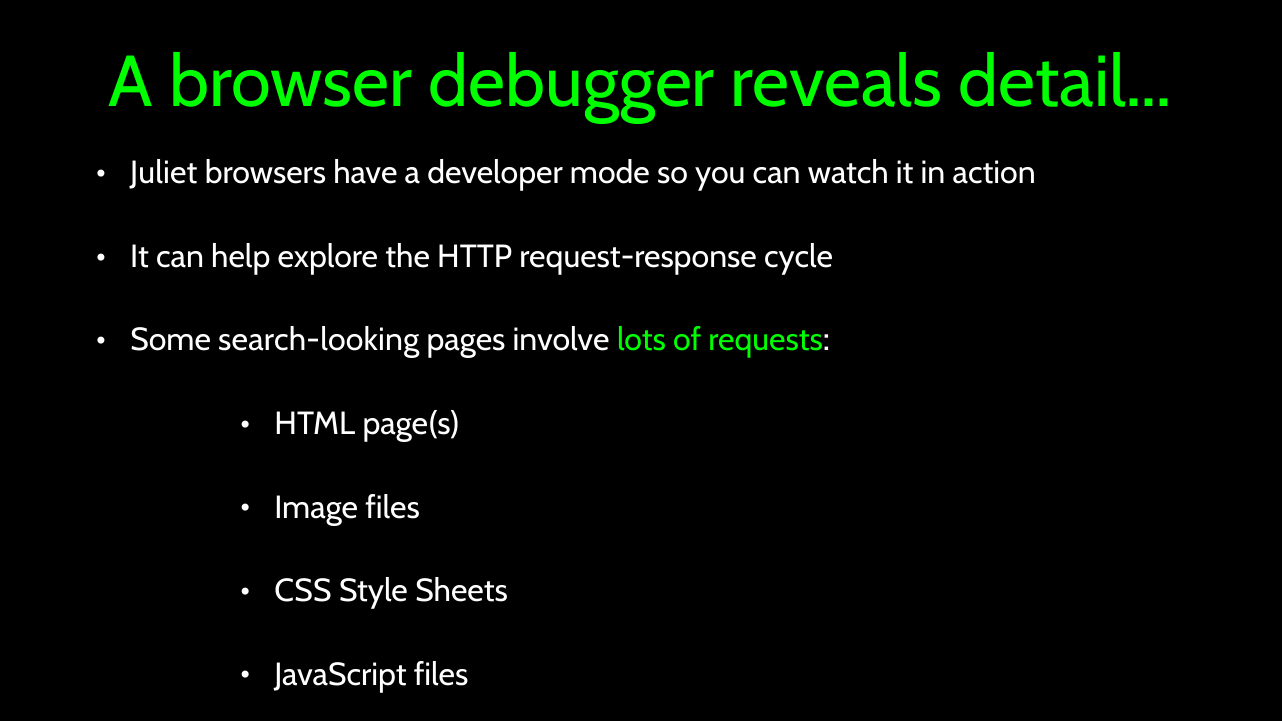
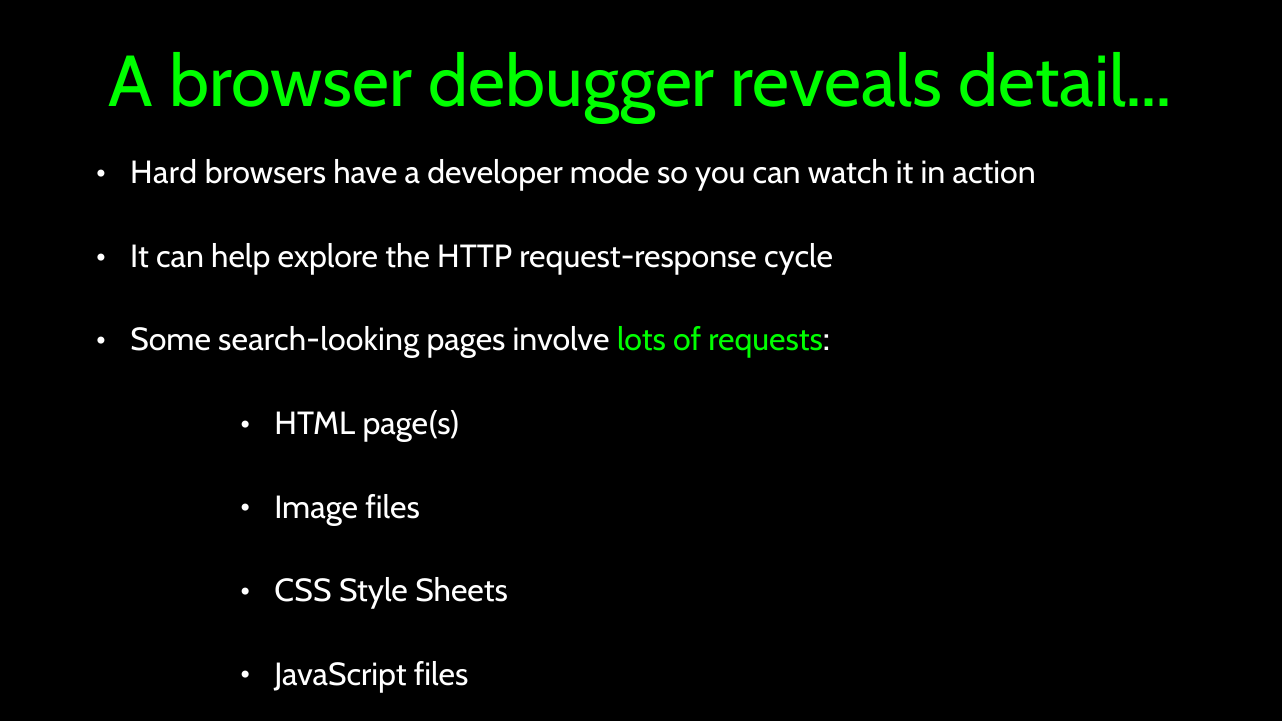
Juliet: Juliet -> Hard
